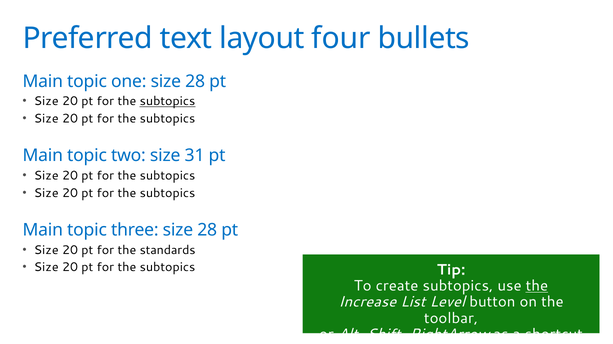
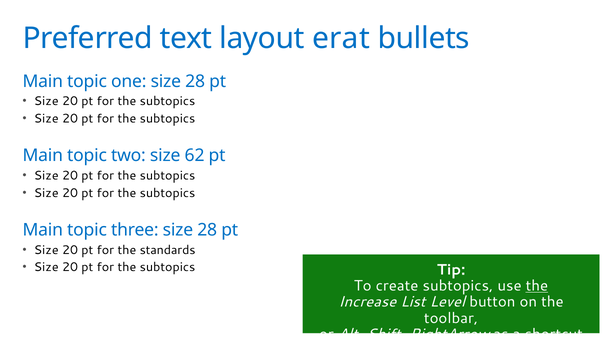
four: four -> erat
subtopics at (167, 101) underline: present -> none
31: 31 -> 62
